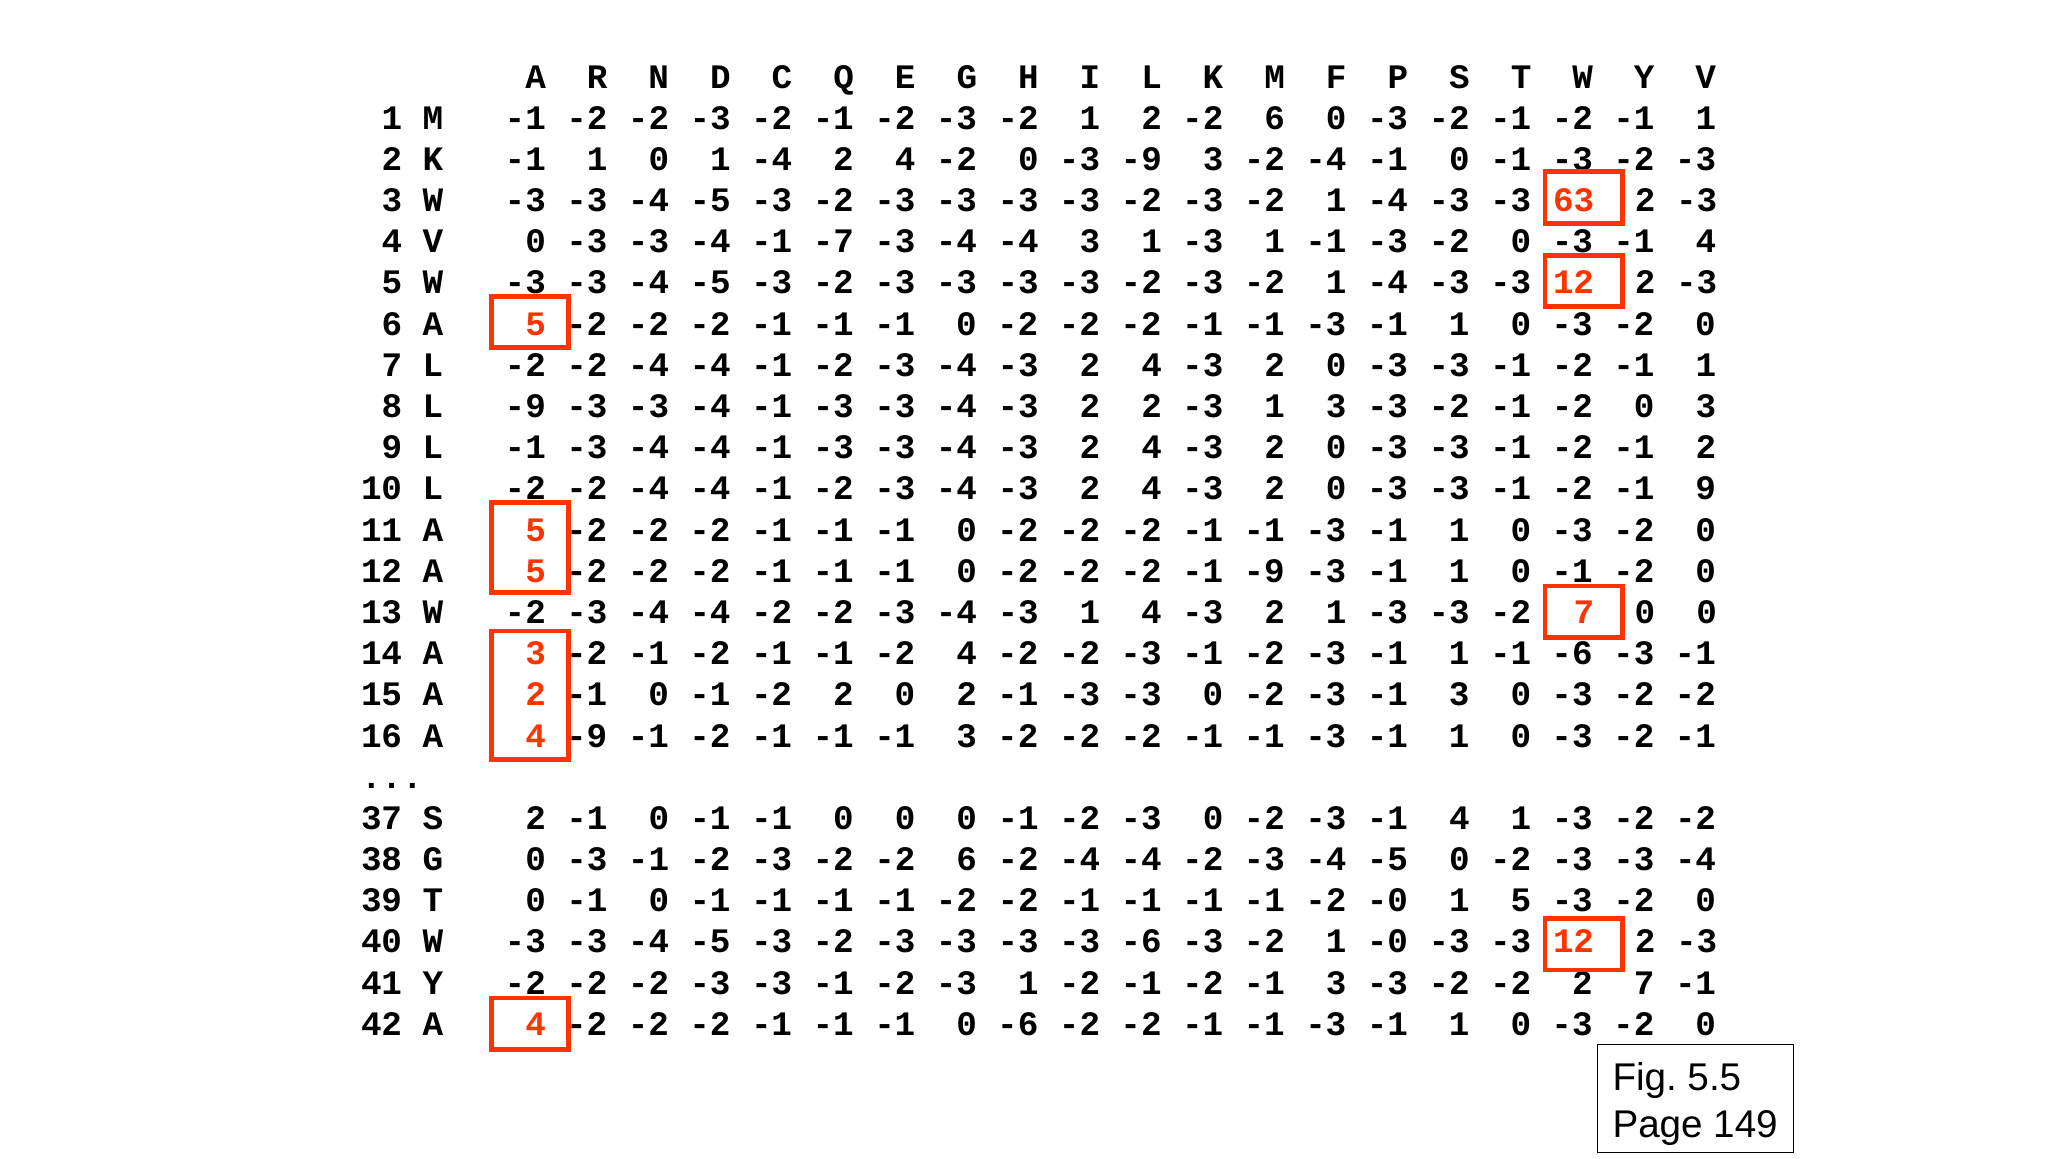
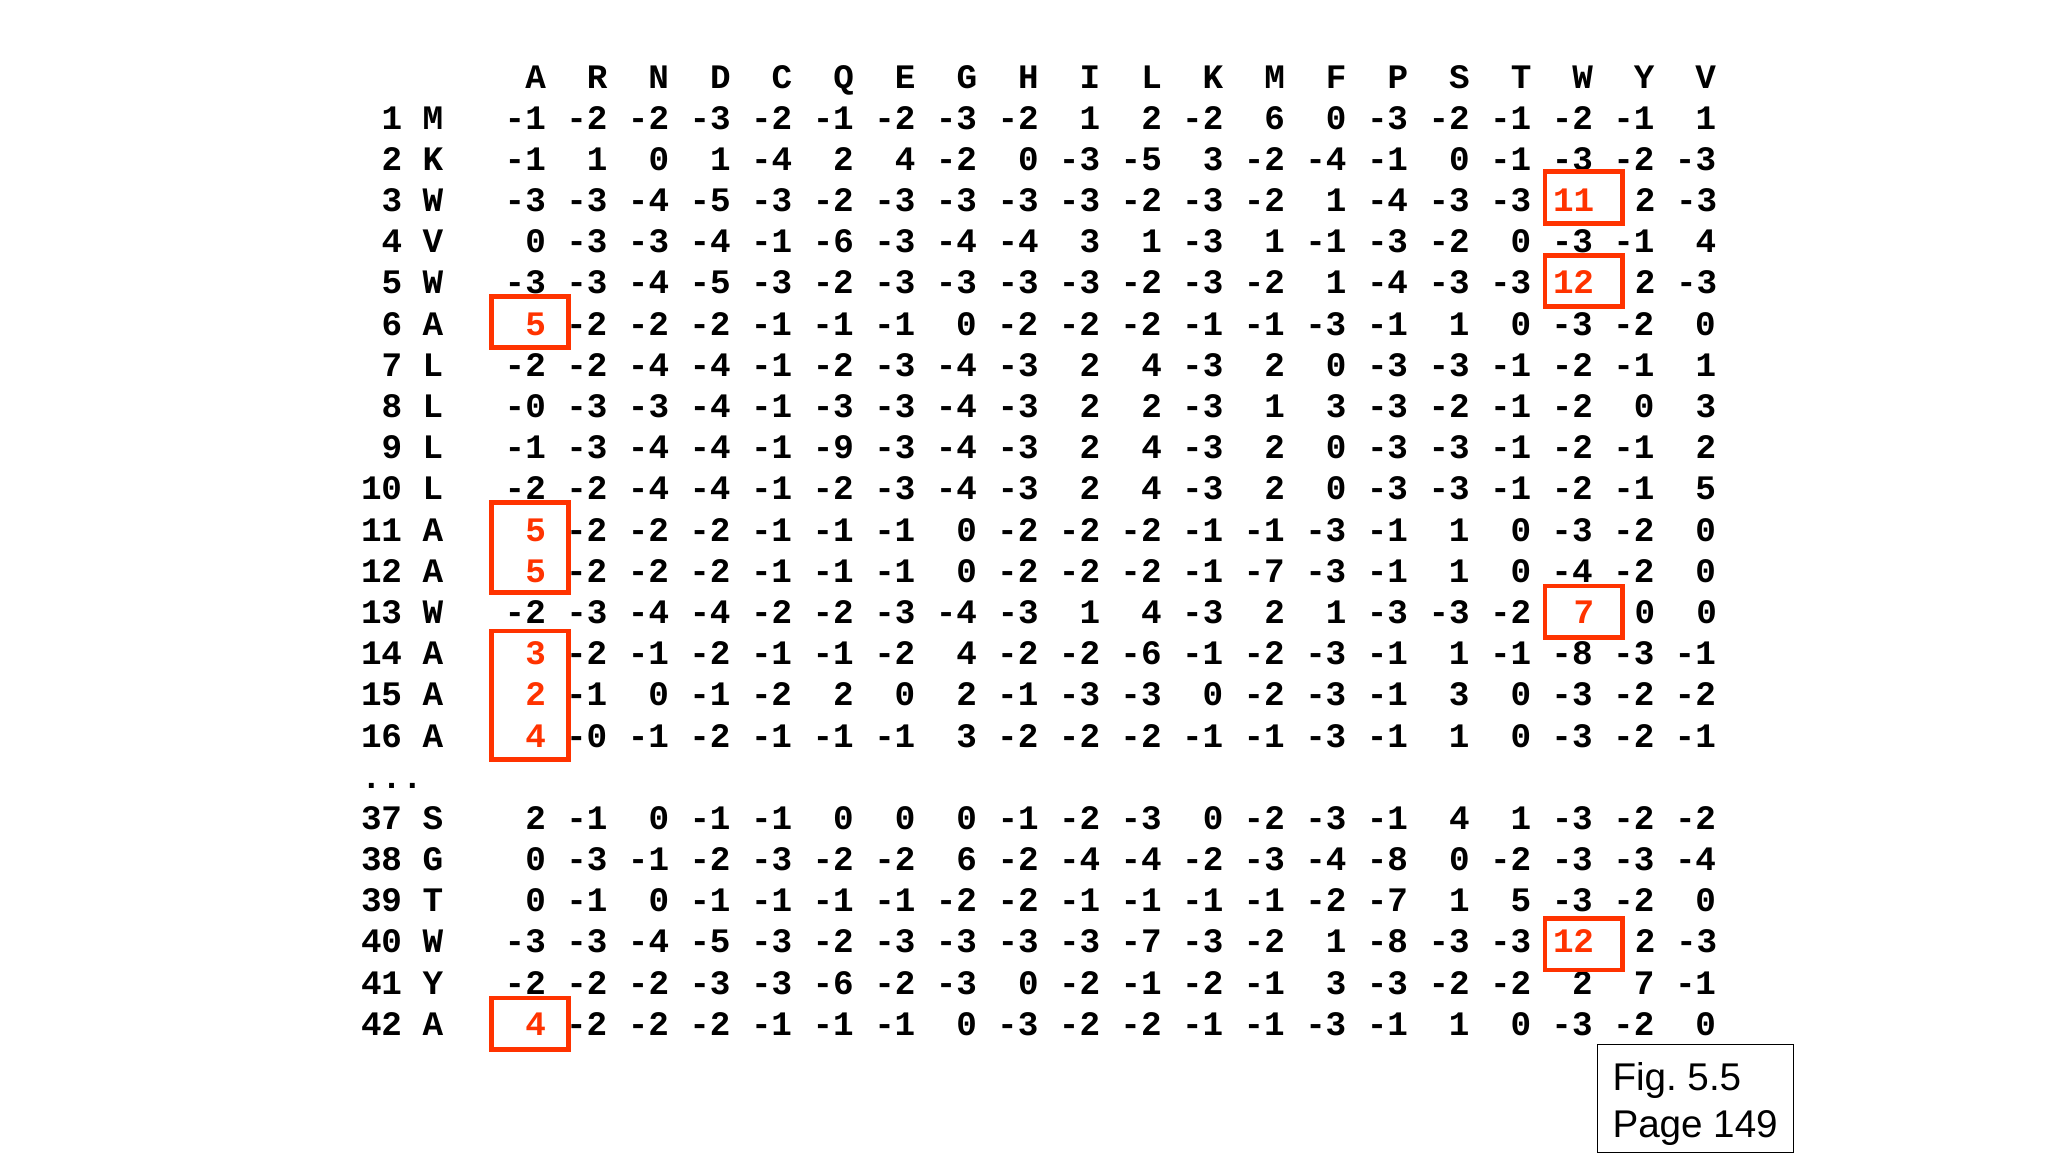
-3 -9: -9 -> -5
-3 63: 63 -> 11
-1 -7: -7 -> -6
L -9: -9 -> -0
-4 -4 -1 -3: -3 -> -9
-1 9: 9 -> 5
-1 -9: -9 -> -7
1 0 -1: -1 -> -4
4 -2 -2 -3: -3 -> -6
-1 -6: -6 -> -8
4 -9: -9 -> -0
-2 -3 -4 -5: -5 -> -8
-2 -0: -0 -> -7
-3 -6: -6 -> -7
1 -0: -0 -> -8
-2 -3 -3 -1: -1 -> -6
1 at (1028, 983): 1 -> 0
-1 0 -6: -6 -> -3
